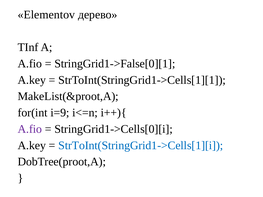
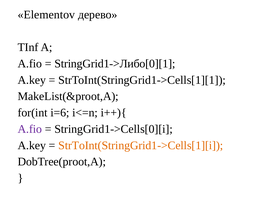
StringGrid1->False[0][1: StringGrid1->False[0][1 -> StringGrid1->Либо[0][1
i=9: i=9 -> i=6
StrToInt(StringGrid1->Cells[1][i colour: blue -> orange
